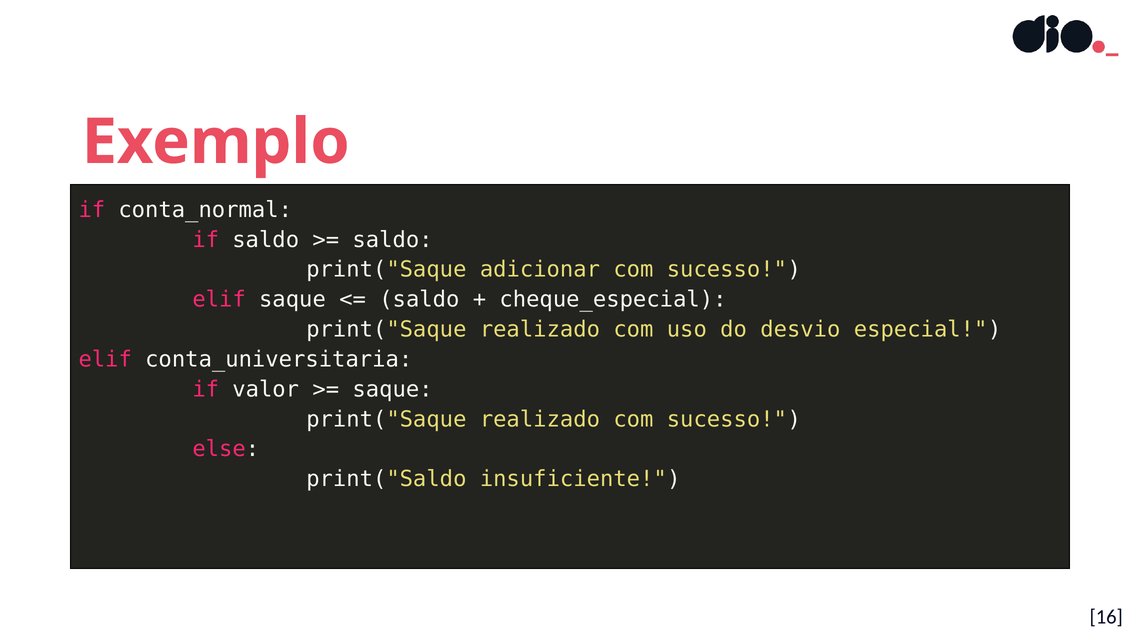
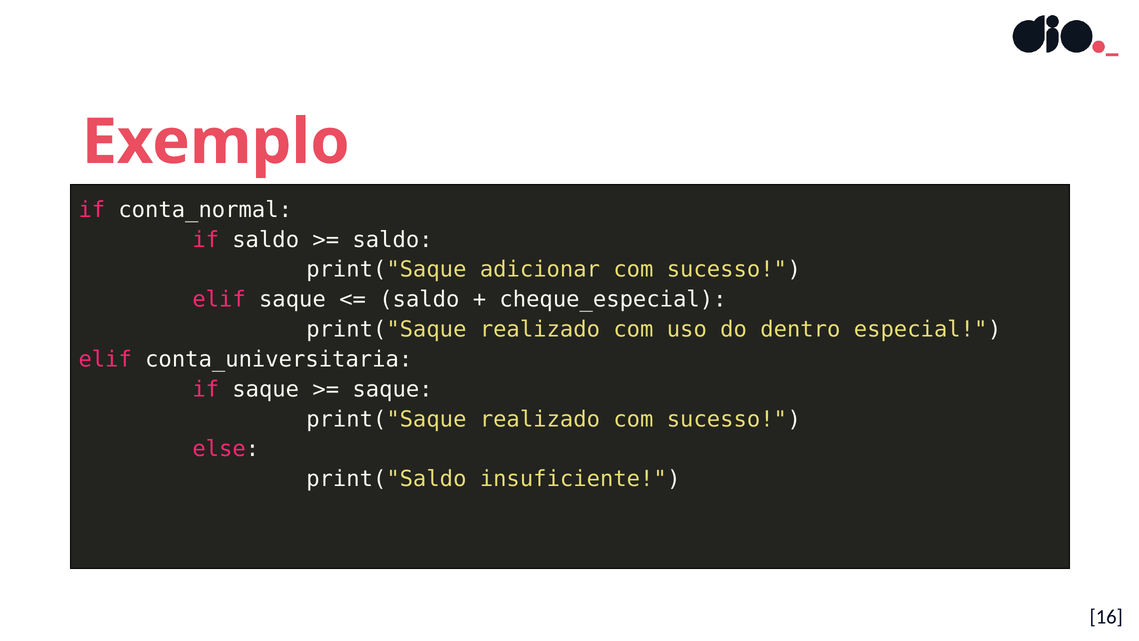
desvio: desvio -> dentro
if valor: valor -> saque
